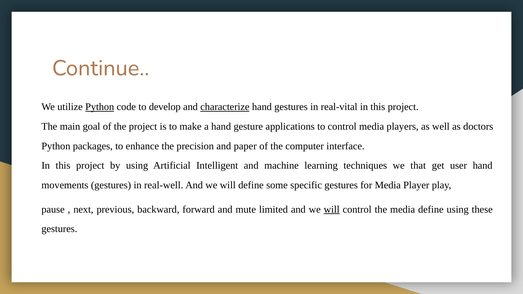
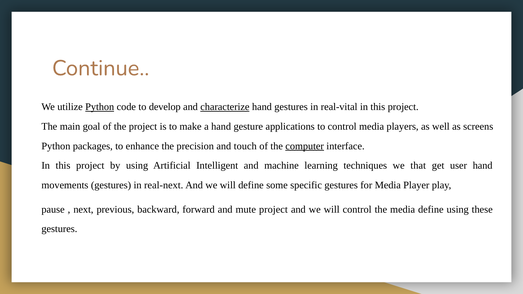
doctors: doctors -> screens
paper: paper -> touch
computer underline: none -> present
real-well: real-well -> real-next
mute limited: limited -> project
will at (332, 210) underline: present -> none
